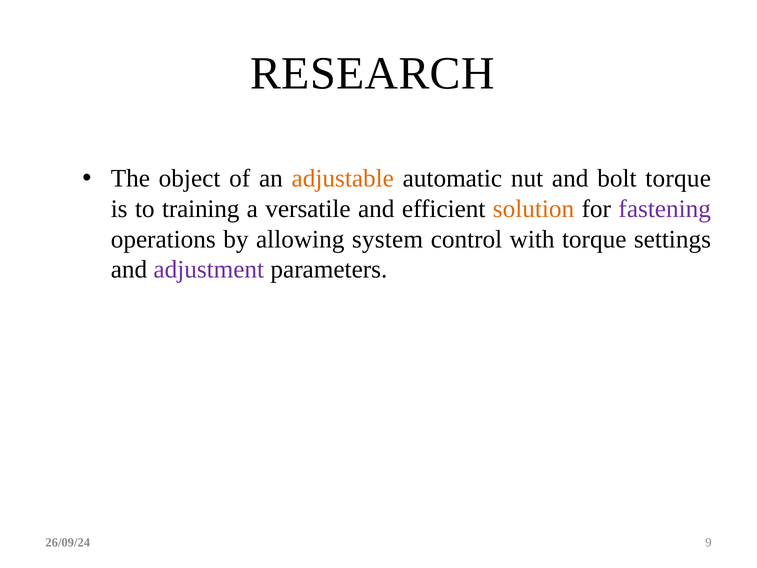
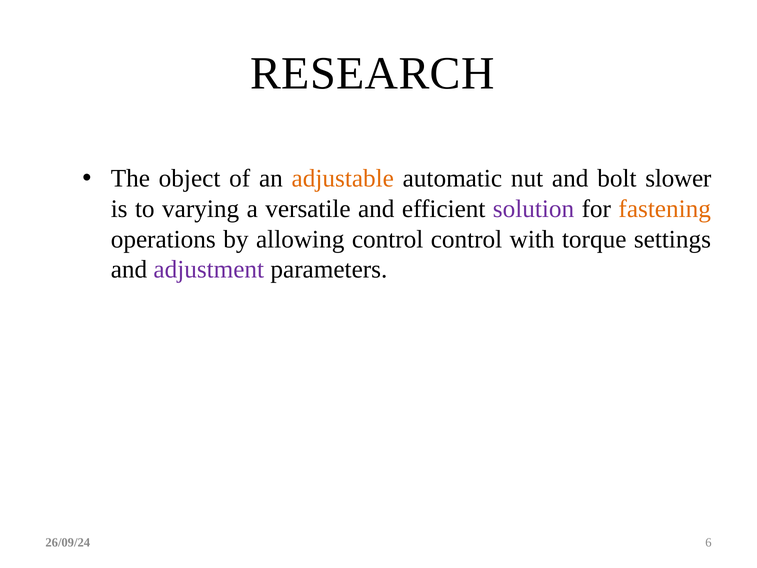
bolt torque: torque -> slower
training: training -> varying
solution colour: orange -> purple
fastening colour: purple -> orange
allowing system: system -> control
9: 9 -> 6
